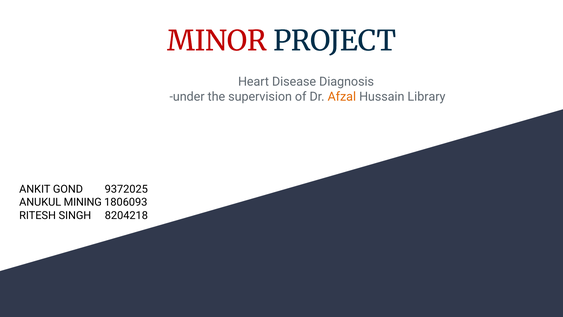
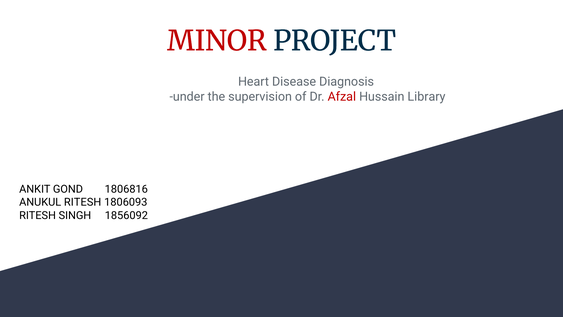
Afzal colour: orange -> red
9372025: 9372025 -> 1806816
ANUKUL MINING: MINING -> RITESH
8204218: 8204218 -> 1856092
